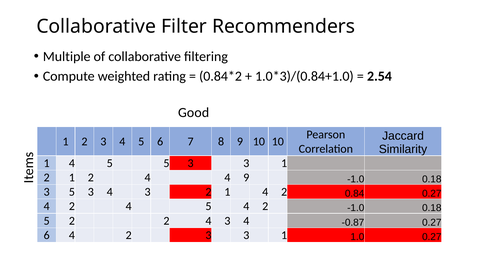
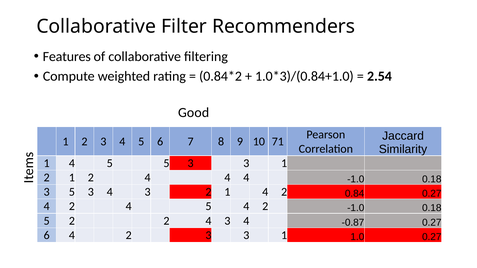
Multiple: Multiple -> Features
10 10: 10 -> 71
4 4 9: 9 -> 4
